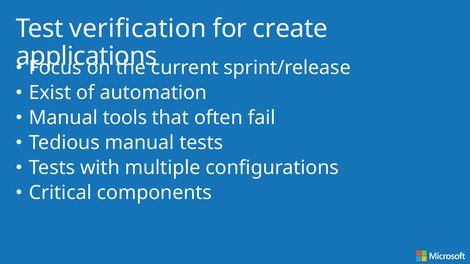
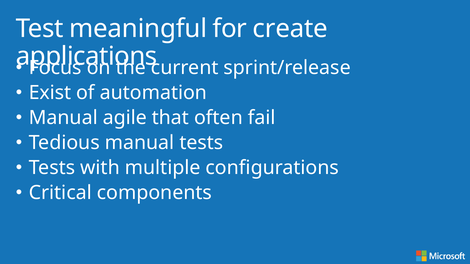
verification: verification -> meaningful
tools: tools -> agile
